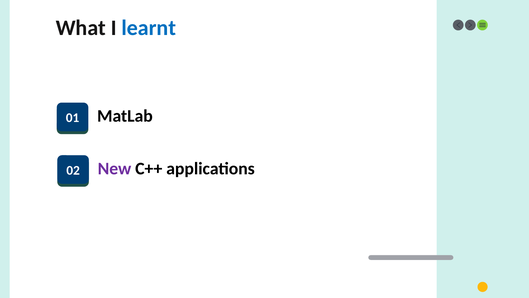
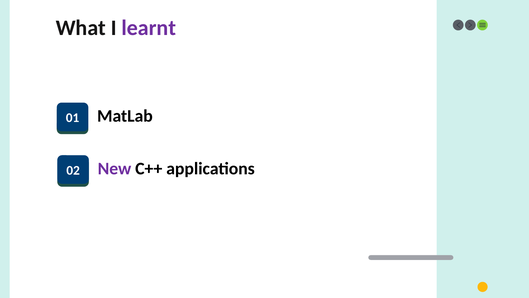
learnt colour: blue -> purple
